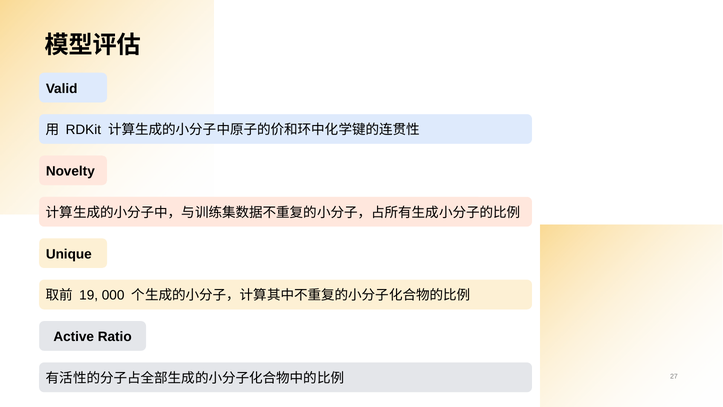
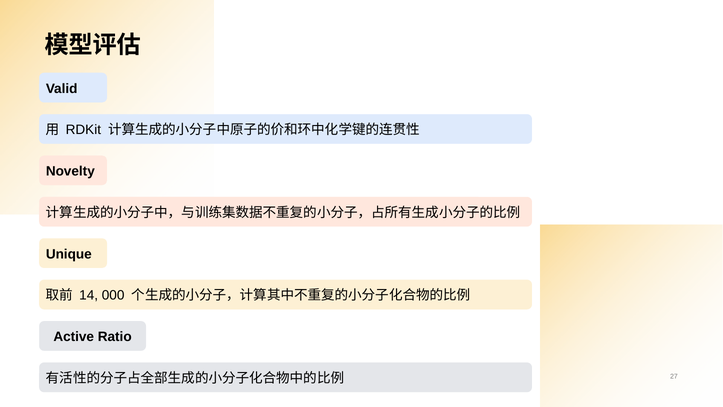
19: 19 -> 14
